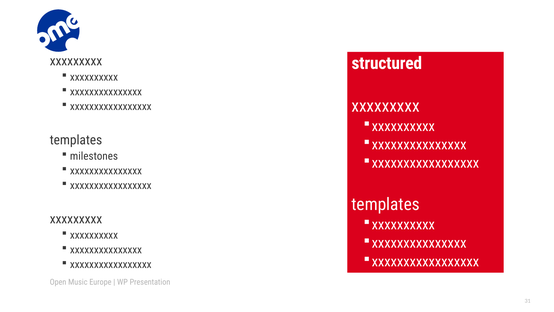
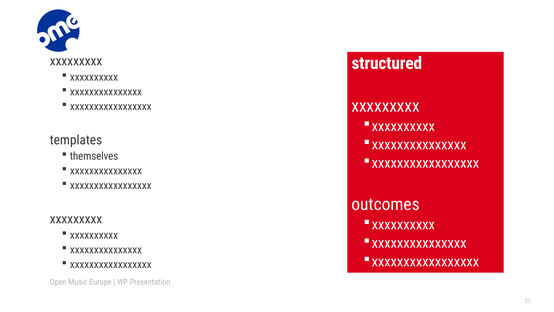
milestones: milestones -> themselves
templates at (386, 204): templates -> outcomes
